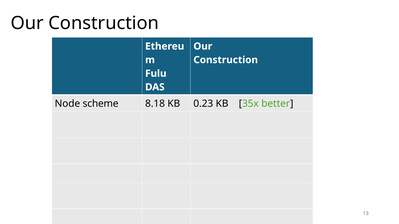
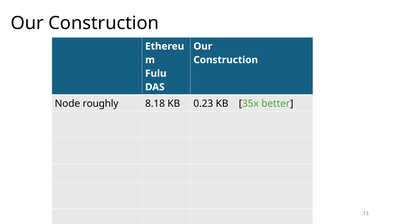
scheme: scheme -> roughly
